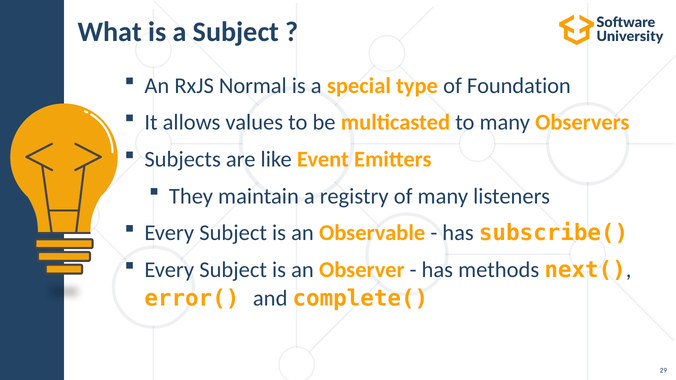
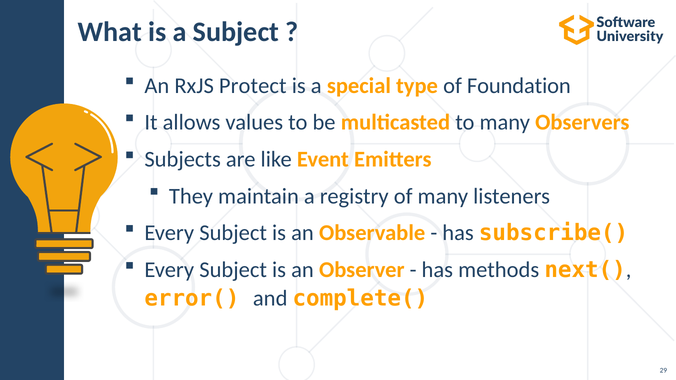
Normal: Normal -> Protect
